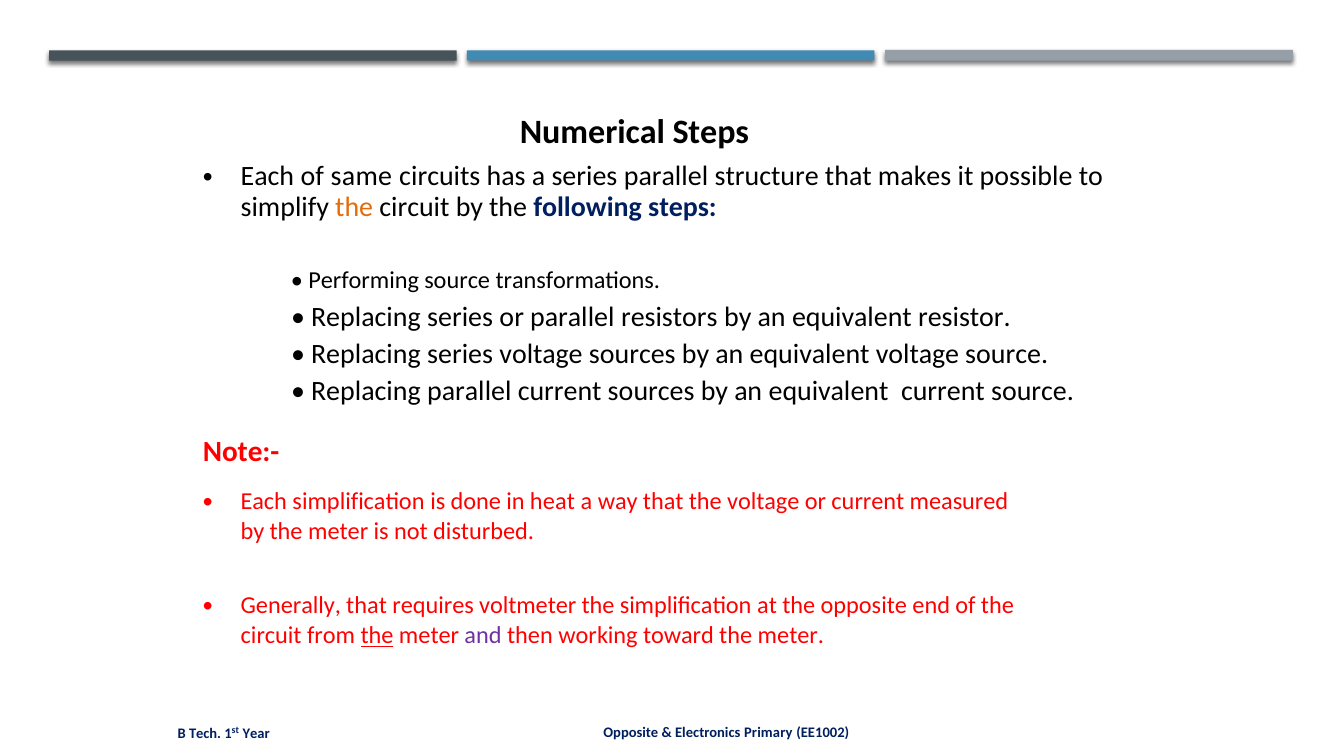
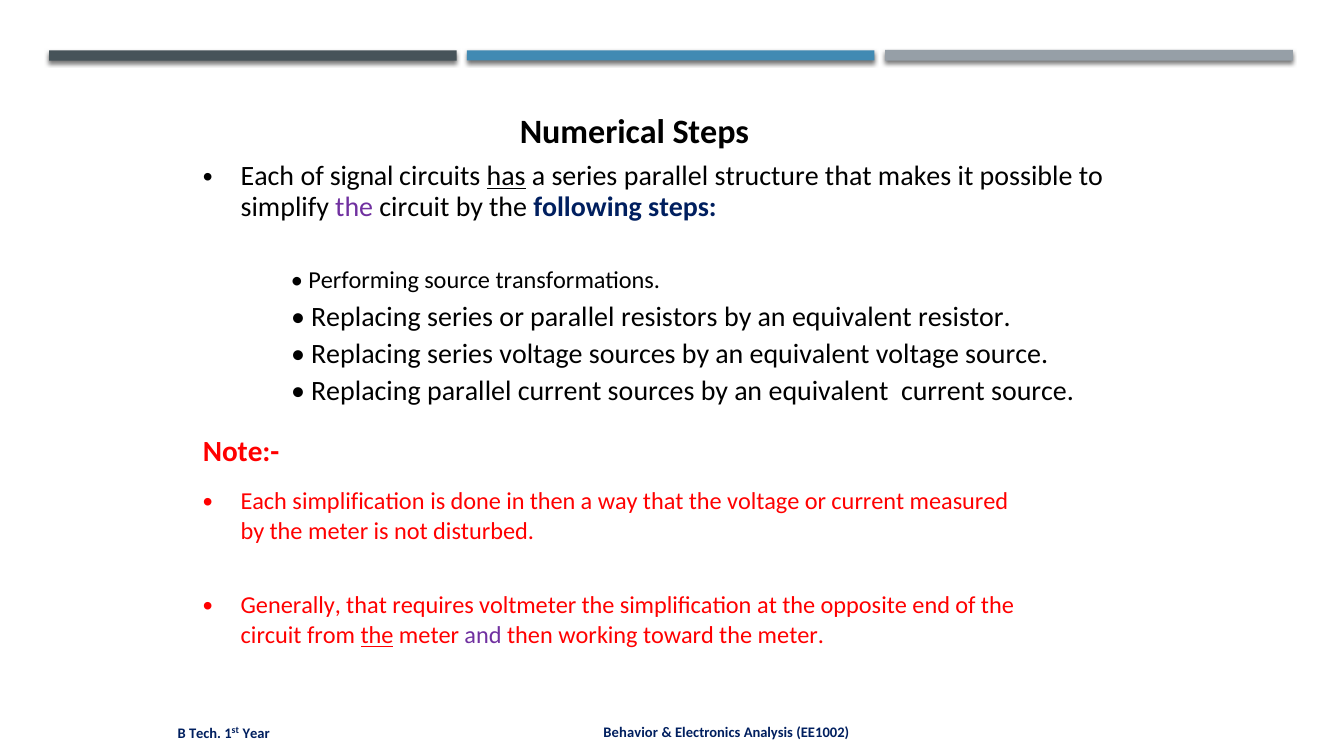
same: same -> signal
has underline: none -> present
the at (354, 207) colour: orange -> purple
in heat: heat -> then
Year Opposite: Opposite -> Behavior
Primary: Primary -> Analysis
